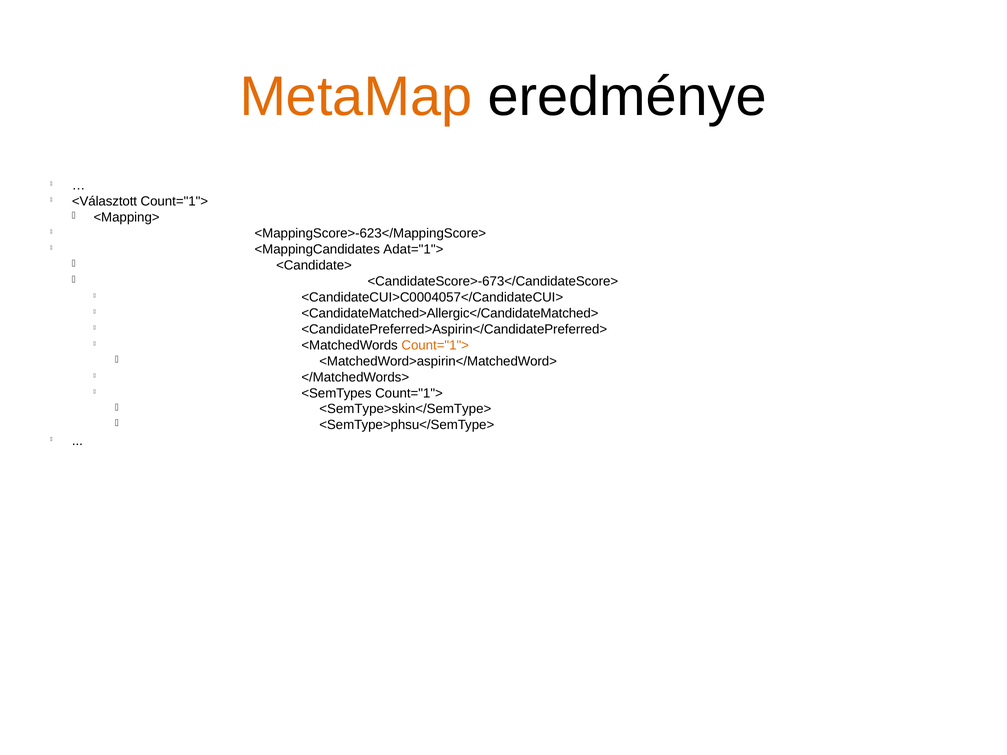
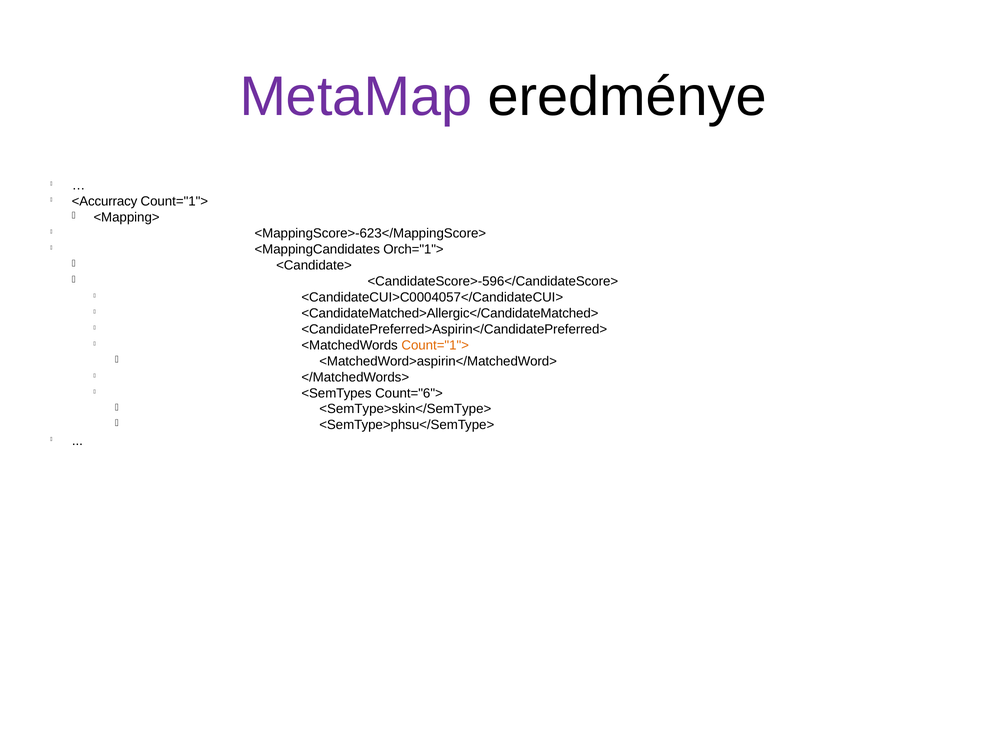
MetaMap colour: orange -> purple
<Választott: <Választott -> <Accurracy
Adat="1">: Adat="1"> -> Orch="1">
<CandidateScore>-673</CandidateScore>: <CandidateScore>-673</CandidateScore> -> <CandidateScore>-596</CandidateScore>
<SemTypes Count="1">: Count="1"> -> Count="6">
